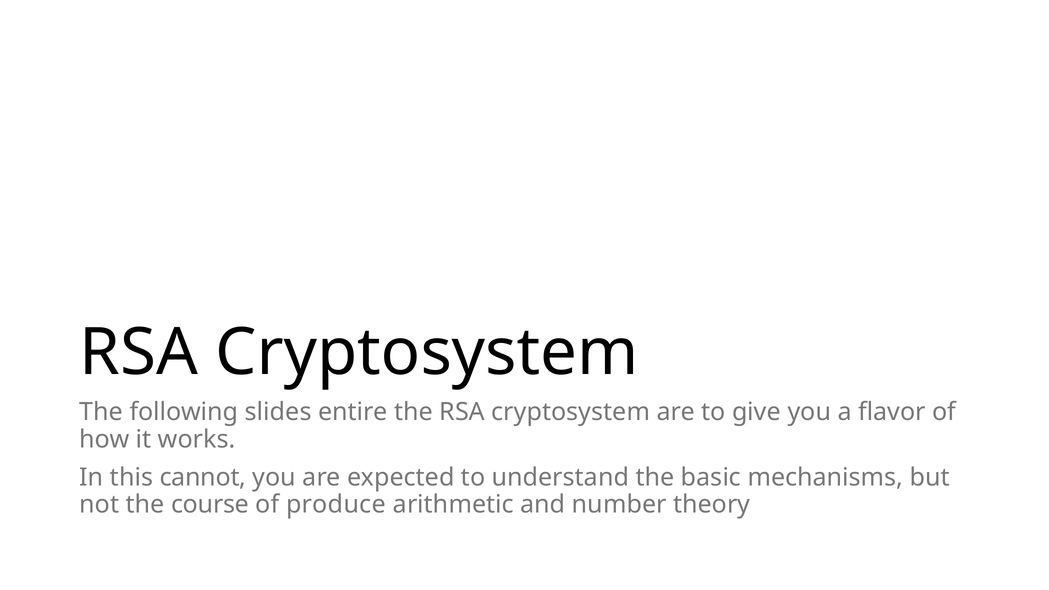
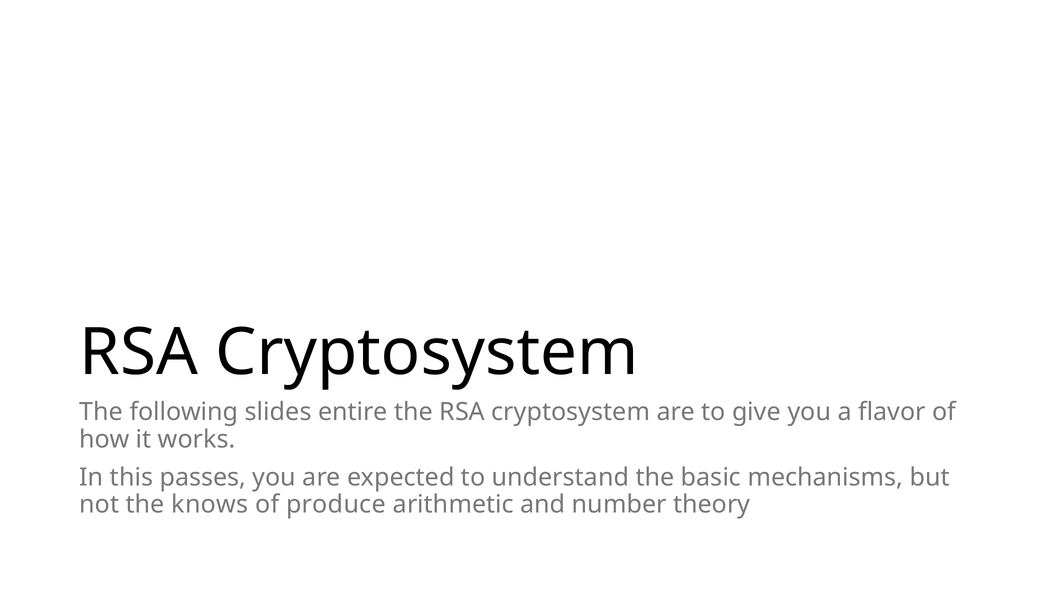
cannot: cannot -> passes
course: course -> knows
